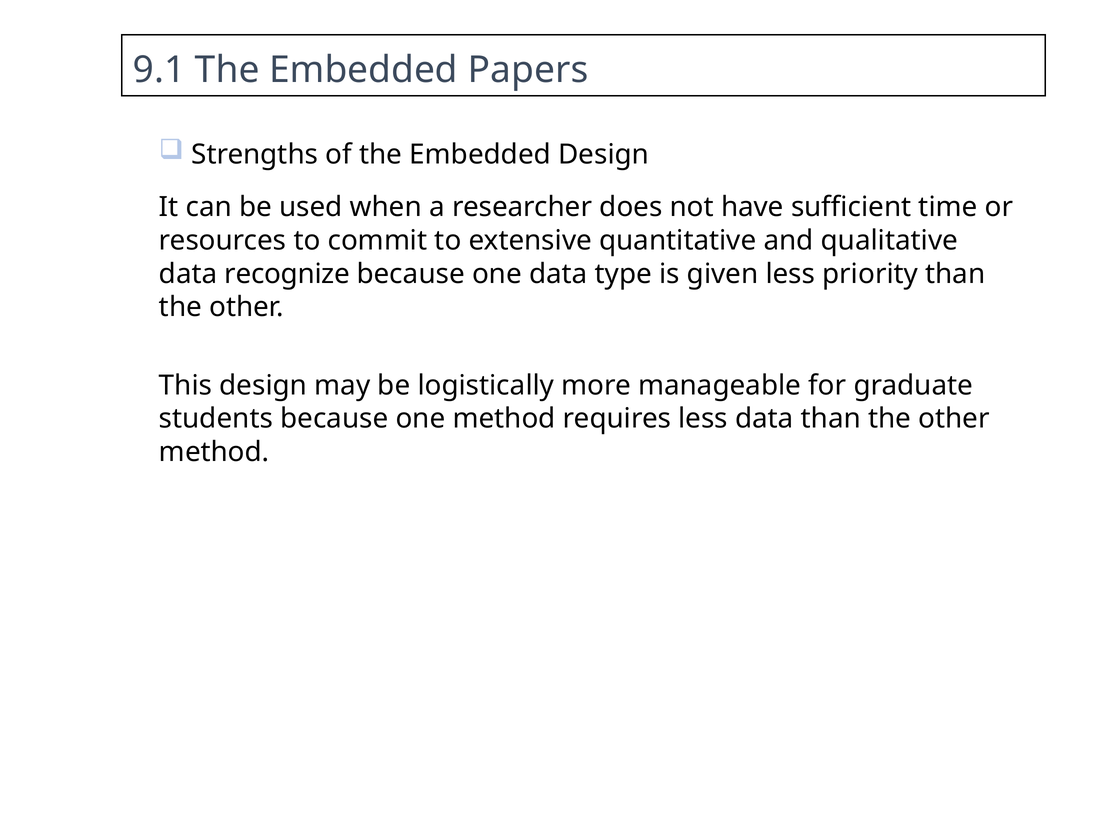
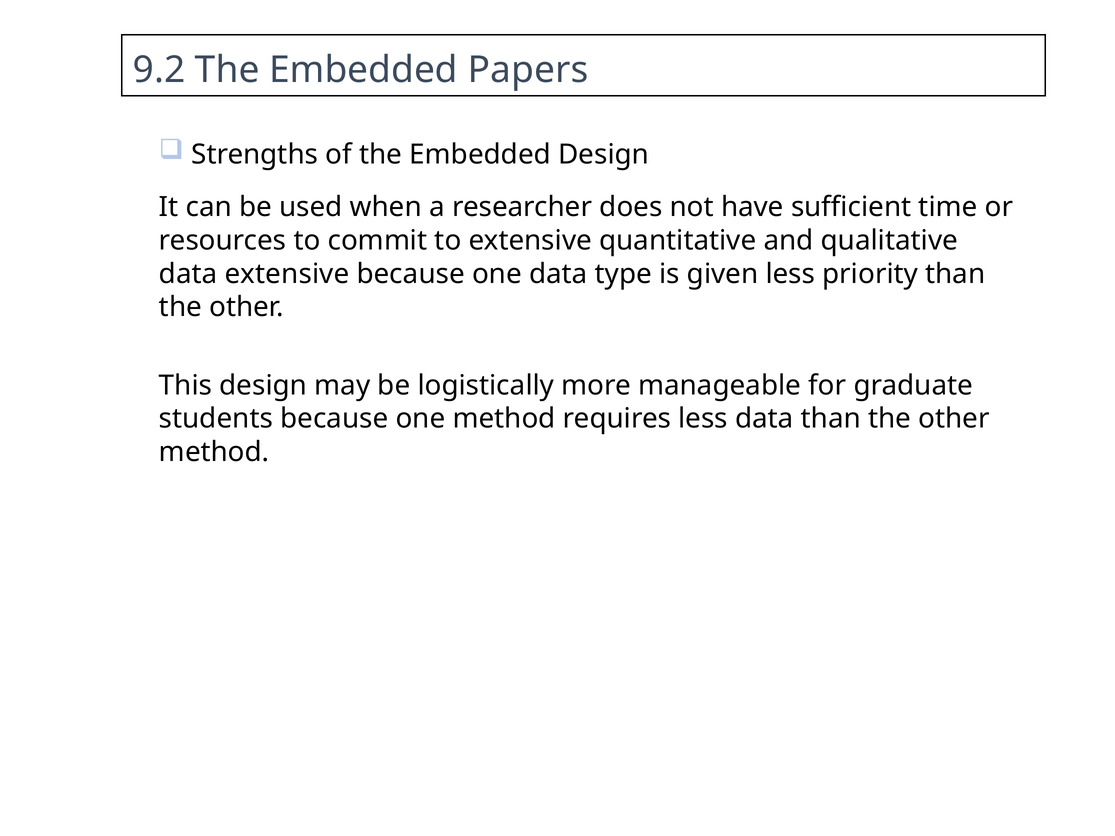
9.1: 9.1 -> 9.2
data recognize: recognize -> extensive
